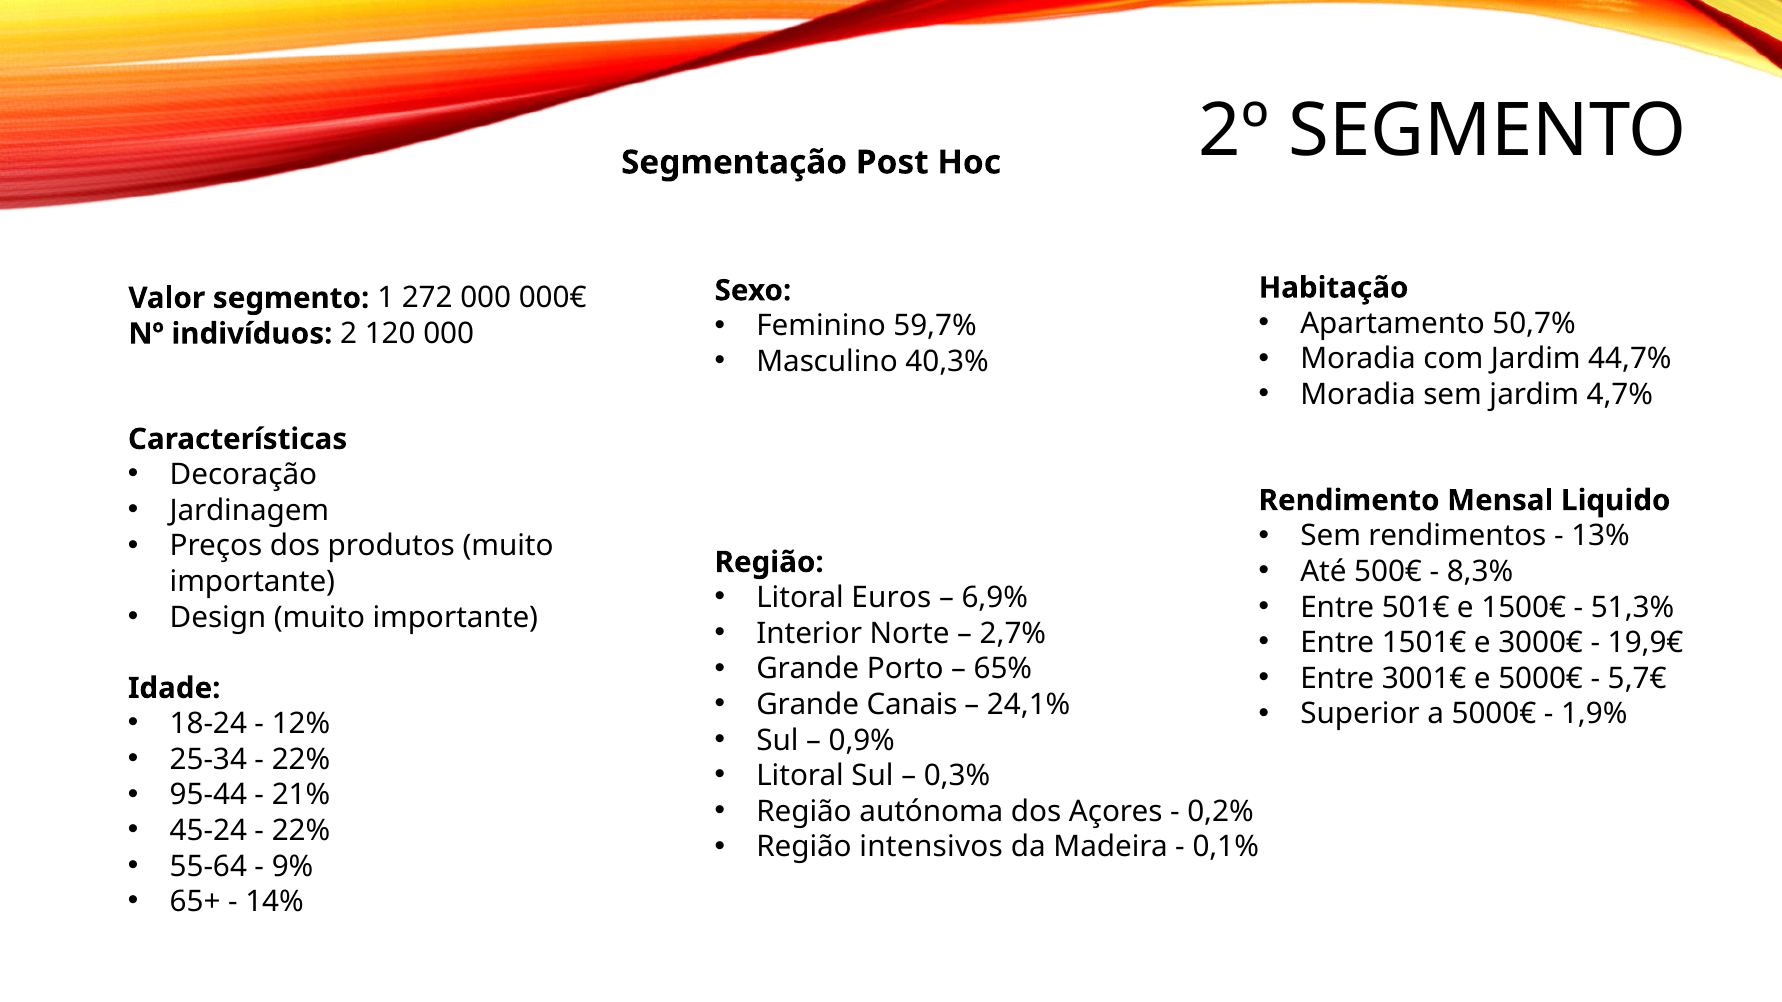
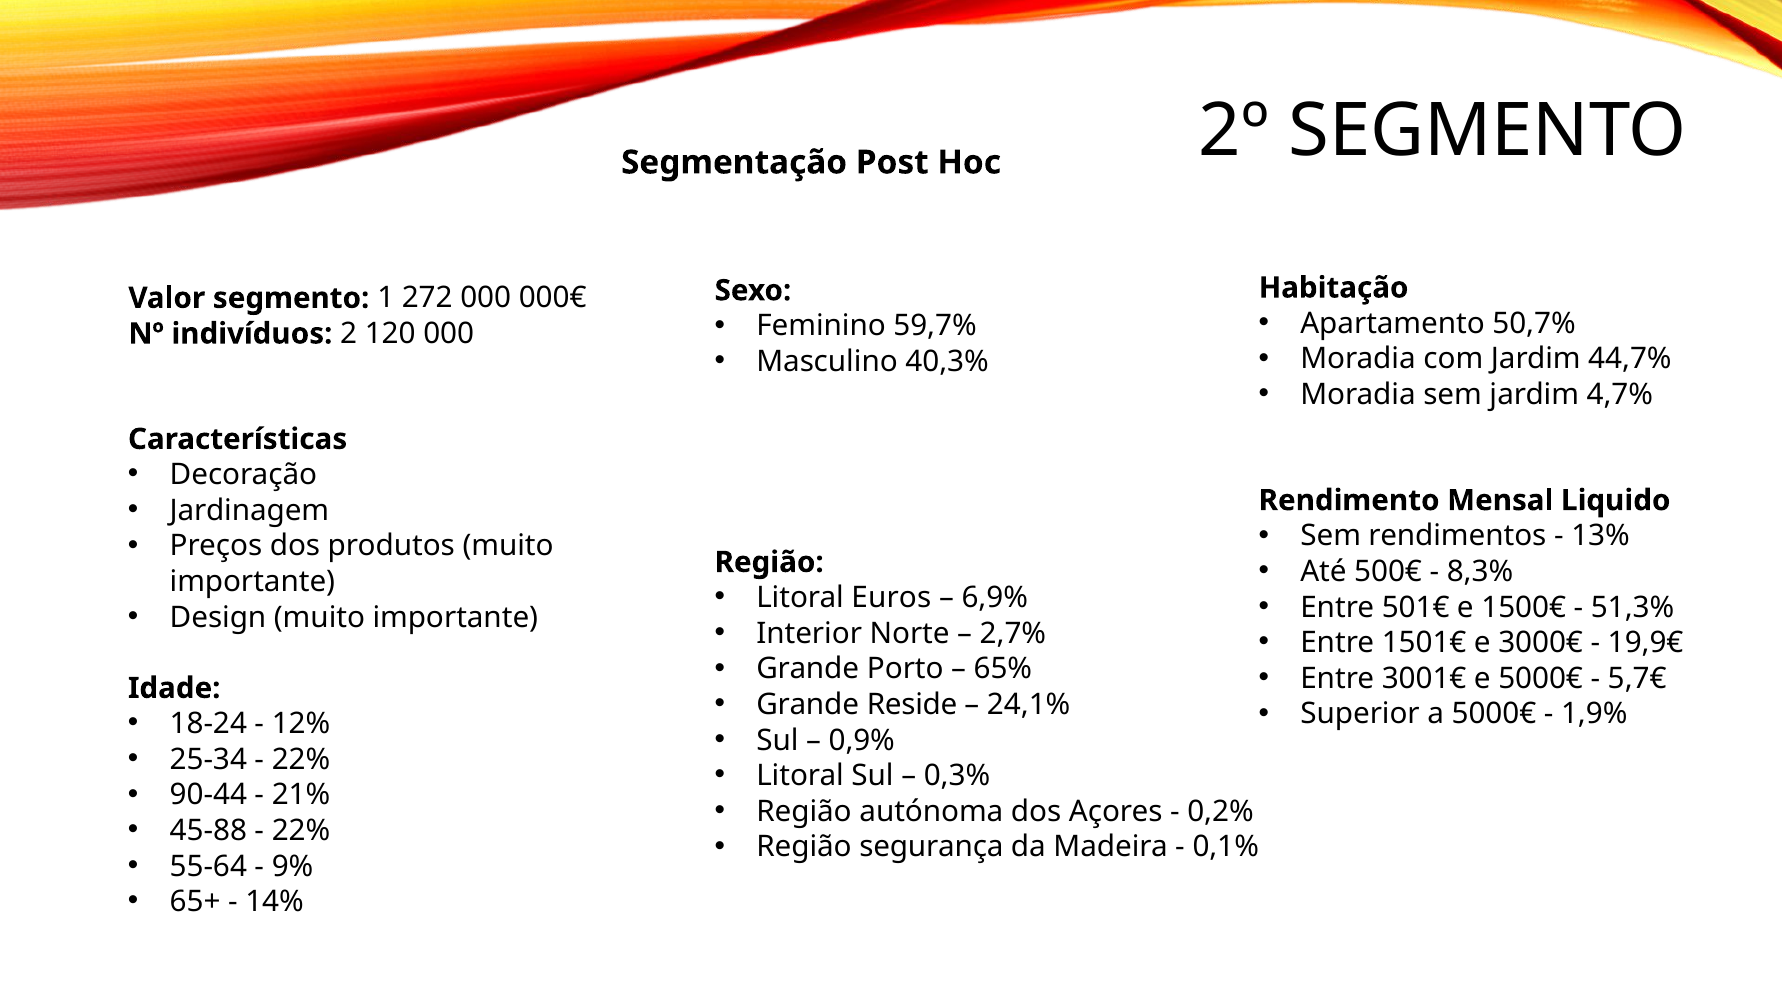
Canais: Canais -> Reside
95-44: 95-44 -> 90-44
45-24: 45-24 -> 45-88
intensivos: intensivos -> segurança
